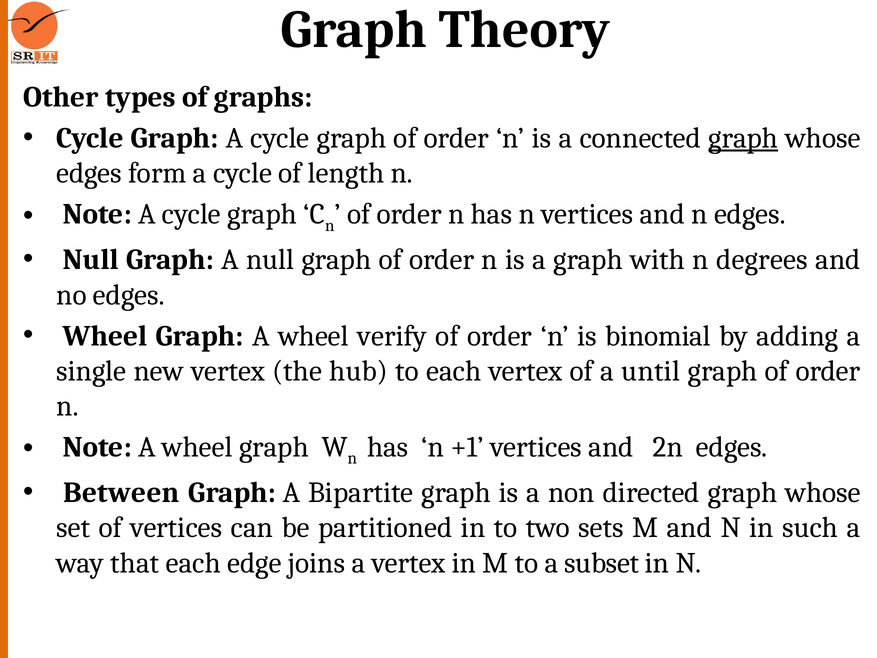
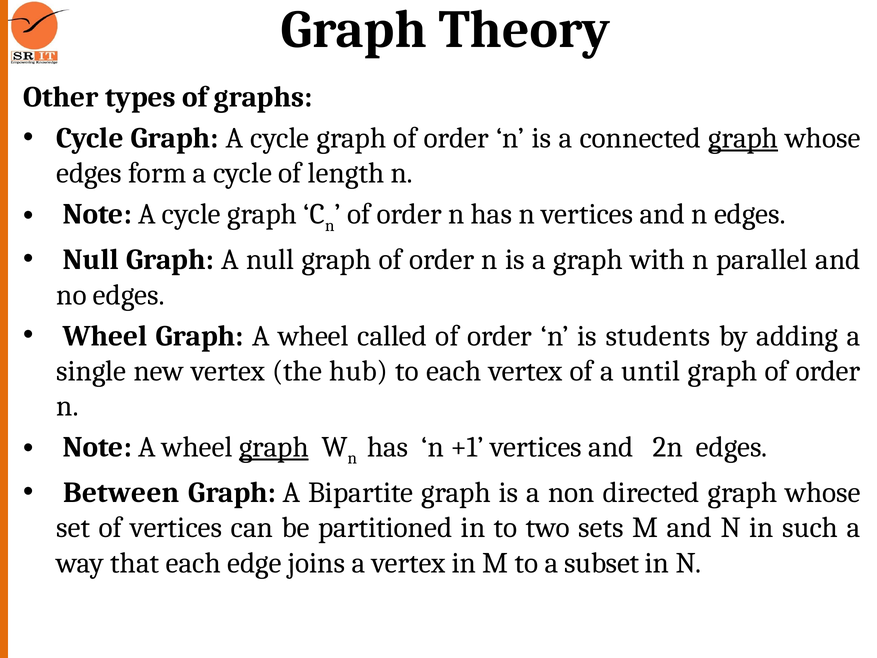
degrees: degrees -> parallel
verify: verify -> called
binomial: binomial -> students
graph at (274, 447) underline: none -> present
